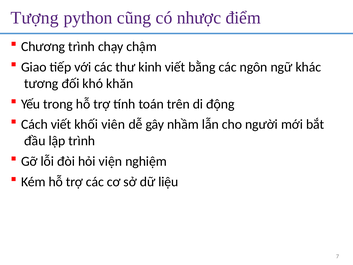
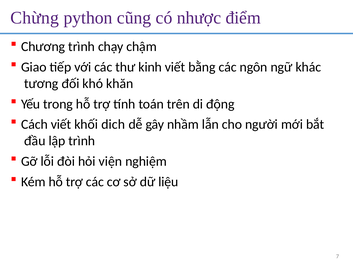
Tượng: Tượng -> Chừng
viên: viên -> dich
